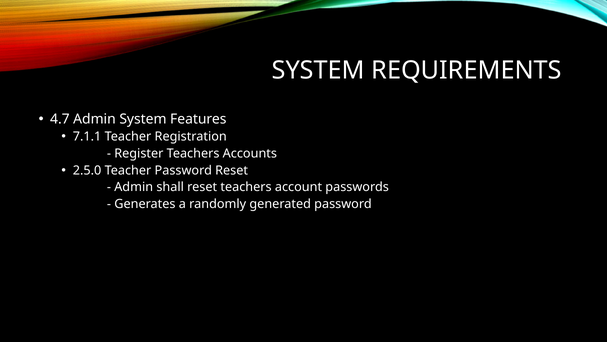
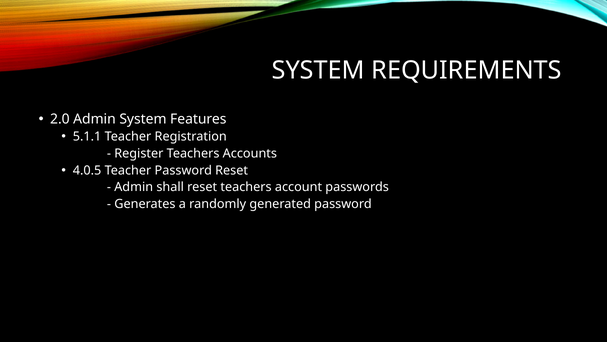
4.7: 4.7 -> 2.0
7.1.1: 7.1.1 -> 5.1.1
2.5.0: 2.5.0 -> 4.0.5
